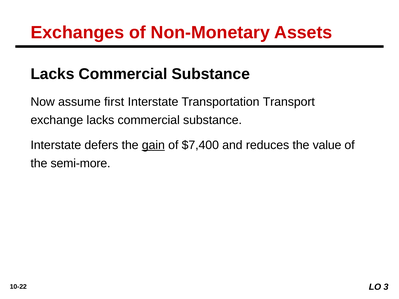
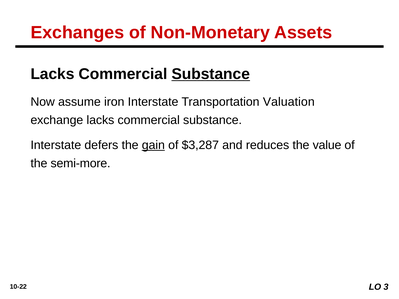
Substance at (211, 74) underline: none -> present
ﬁrst: ﬁrst -> iron
Transport: Transport -> Valuation
$7,400: $7,400 -> $3,287
